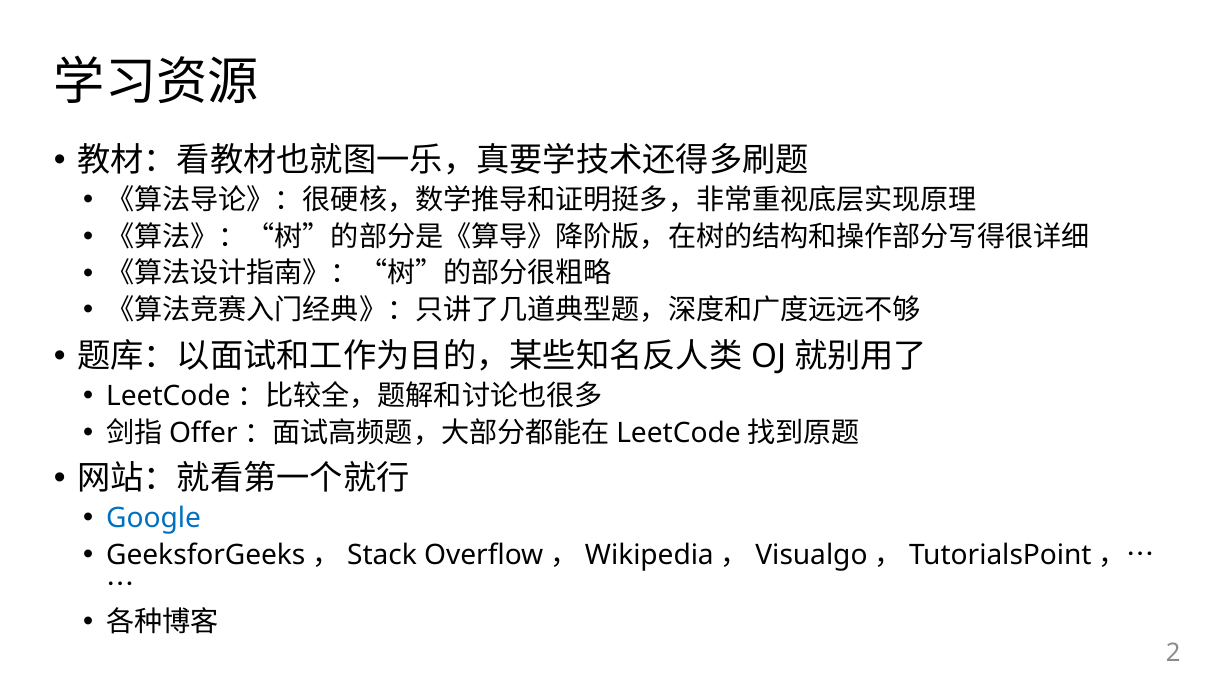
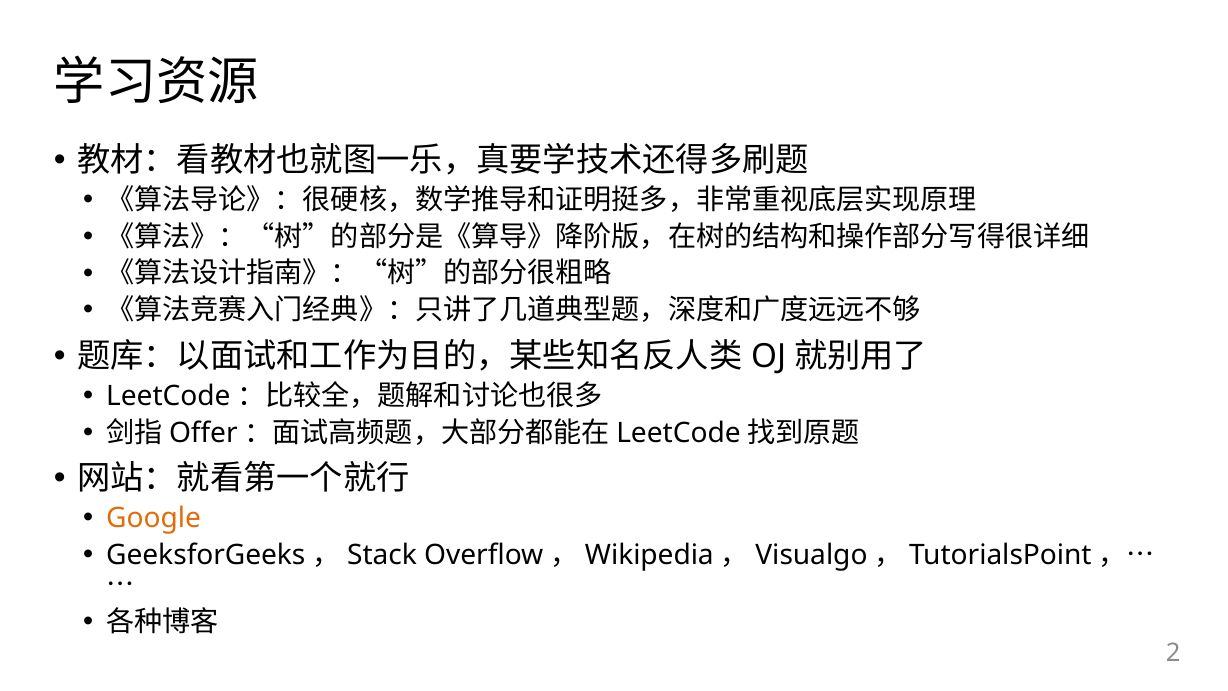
Google colour: blue -> orange
